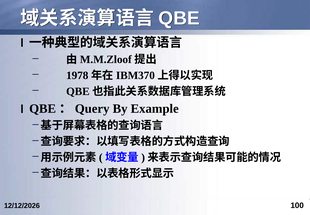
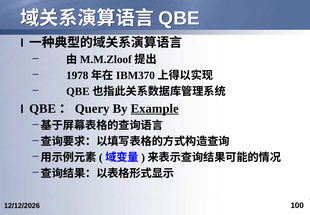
Example underline: none -> present
